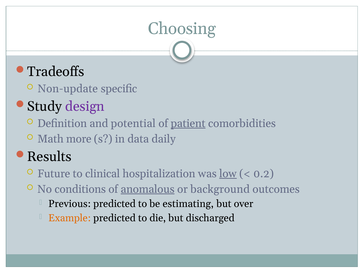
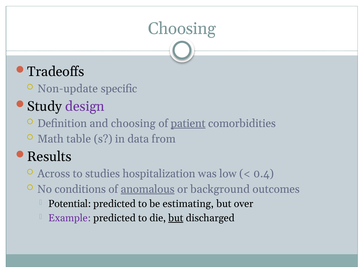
and potential: potential -> choosing
more: more -> table
daily: daily -> from
Future: Future -> Across
clinical: clinical -> studies
low underline: present -> none
0.2: 0.2 -> 0.4
Previous: Previous -> Potential
Example colour: orange -> purple
but at (176, 218) underline: none -> present
